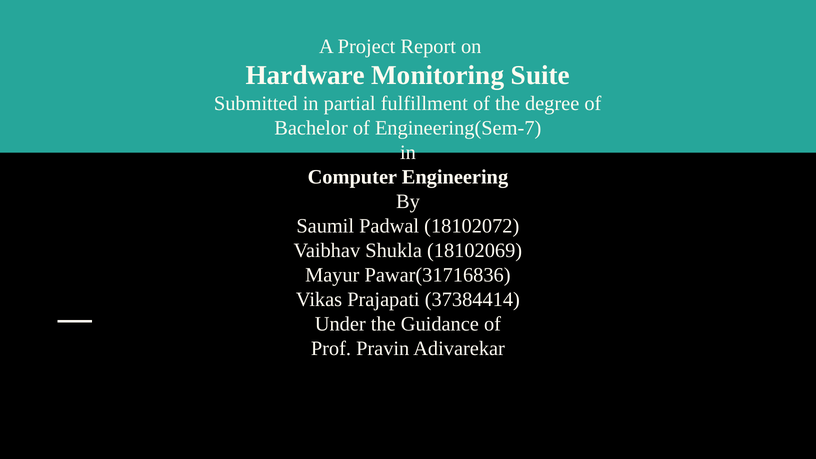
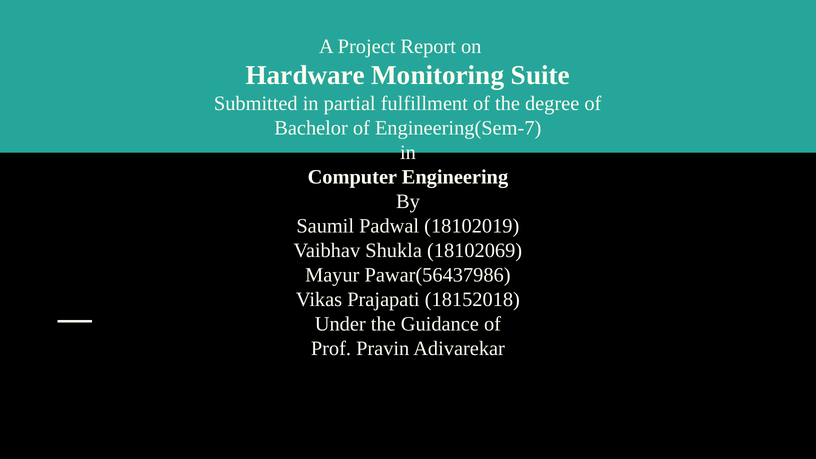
18102072: 18102072 -> 18102019
Pawar(31716836: Pawar(31716836 -> Pawar(56437986
37384414: 37384414 -> 18152018
